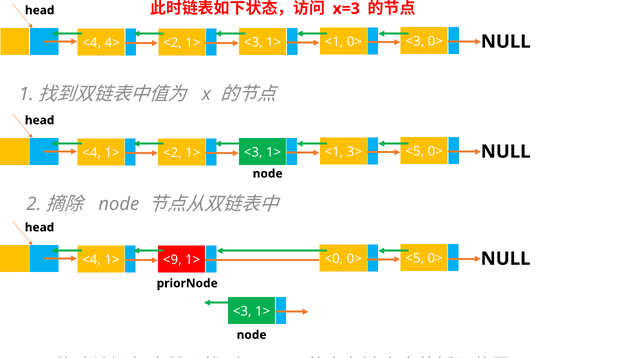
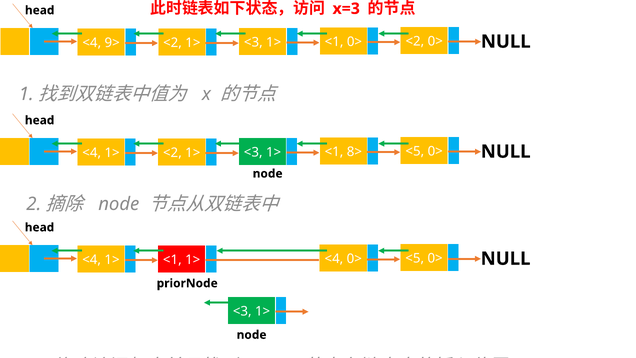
4>: 4> -> 9>
0> <3: <3 -> <2
3>: 3> -> 8>
<0 at (334, 259): <0 -> <4
<9 at (172, 260): <9 -> <1
